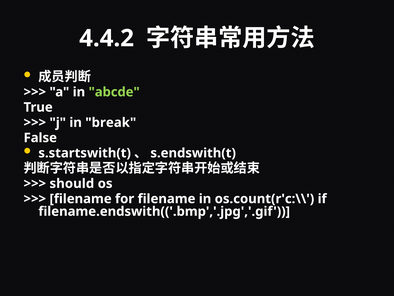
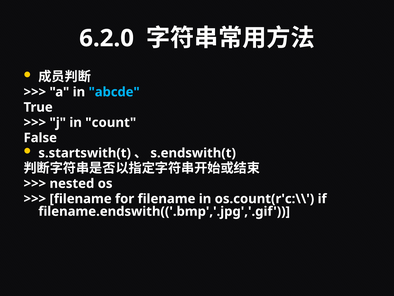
4.4.2: 4.4.2 -> 6.2.0
abcde colour: light green -> light blue
break: break -> count
should: should -> nested
